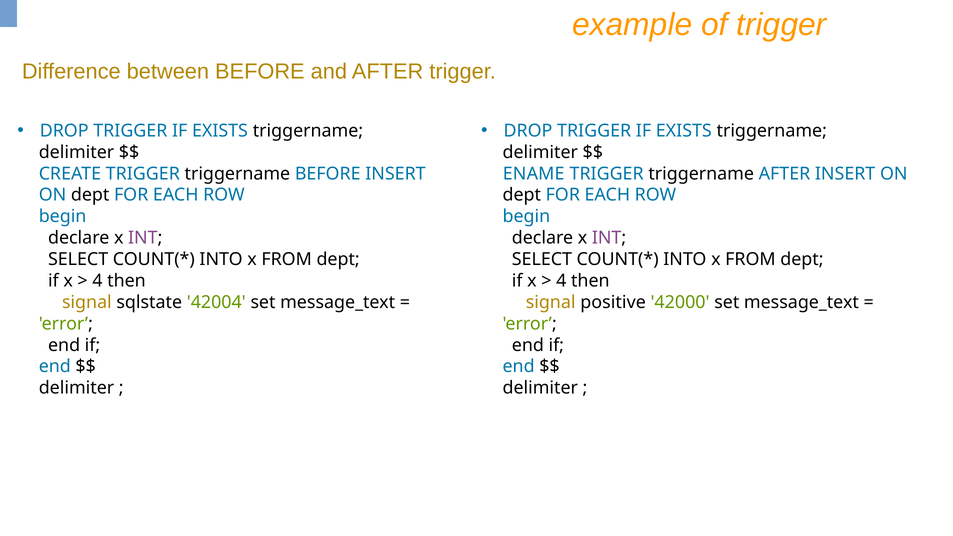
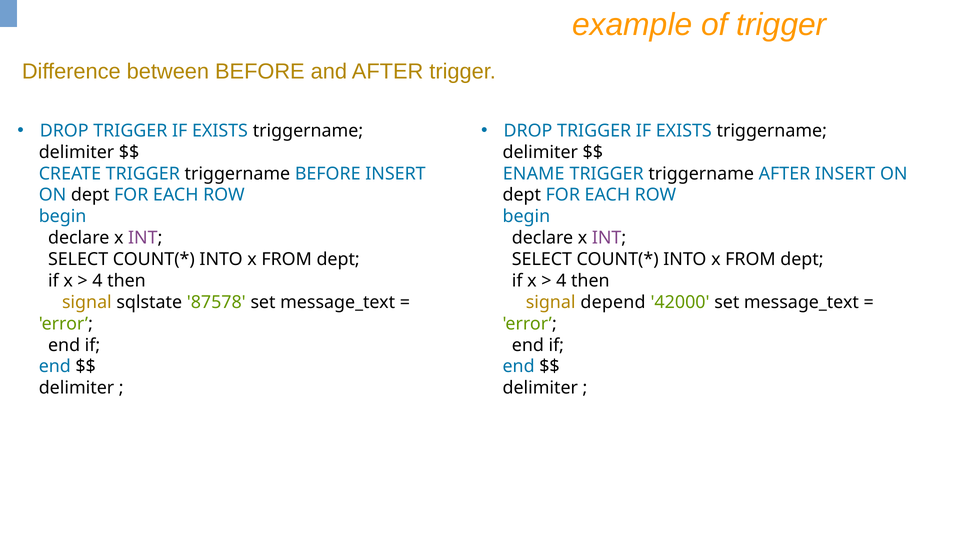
42004: 42004 -> 87578
positive: positive -> depend
